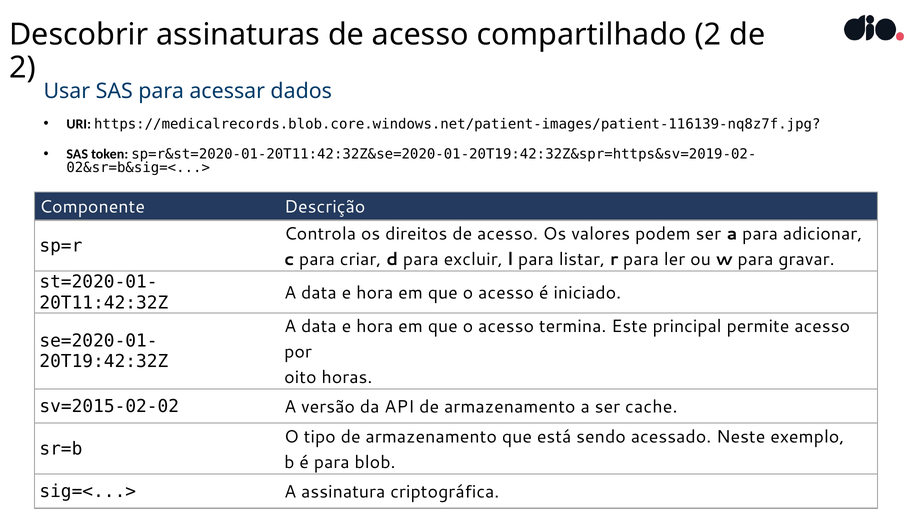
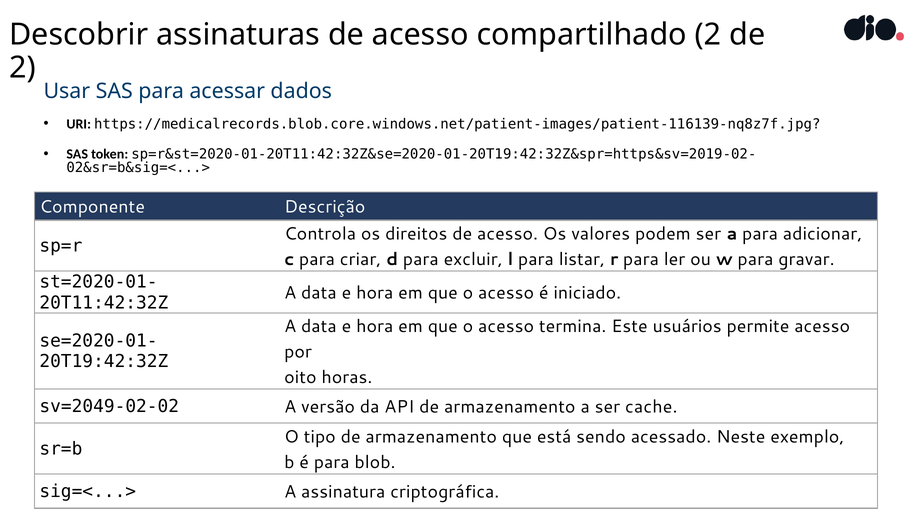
principal: principal -> usuários
sv=2015-02-02: sv=2015-02-02 -> sv=2049-02-02
